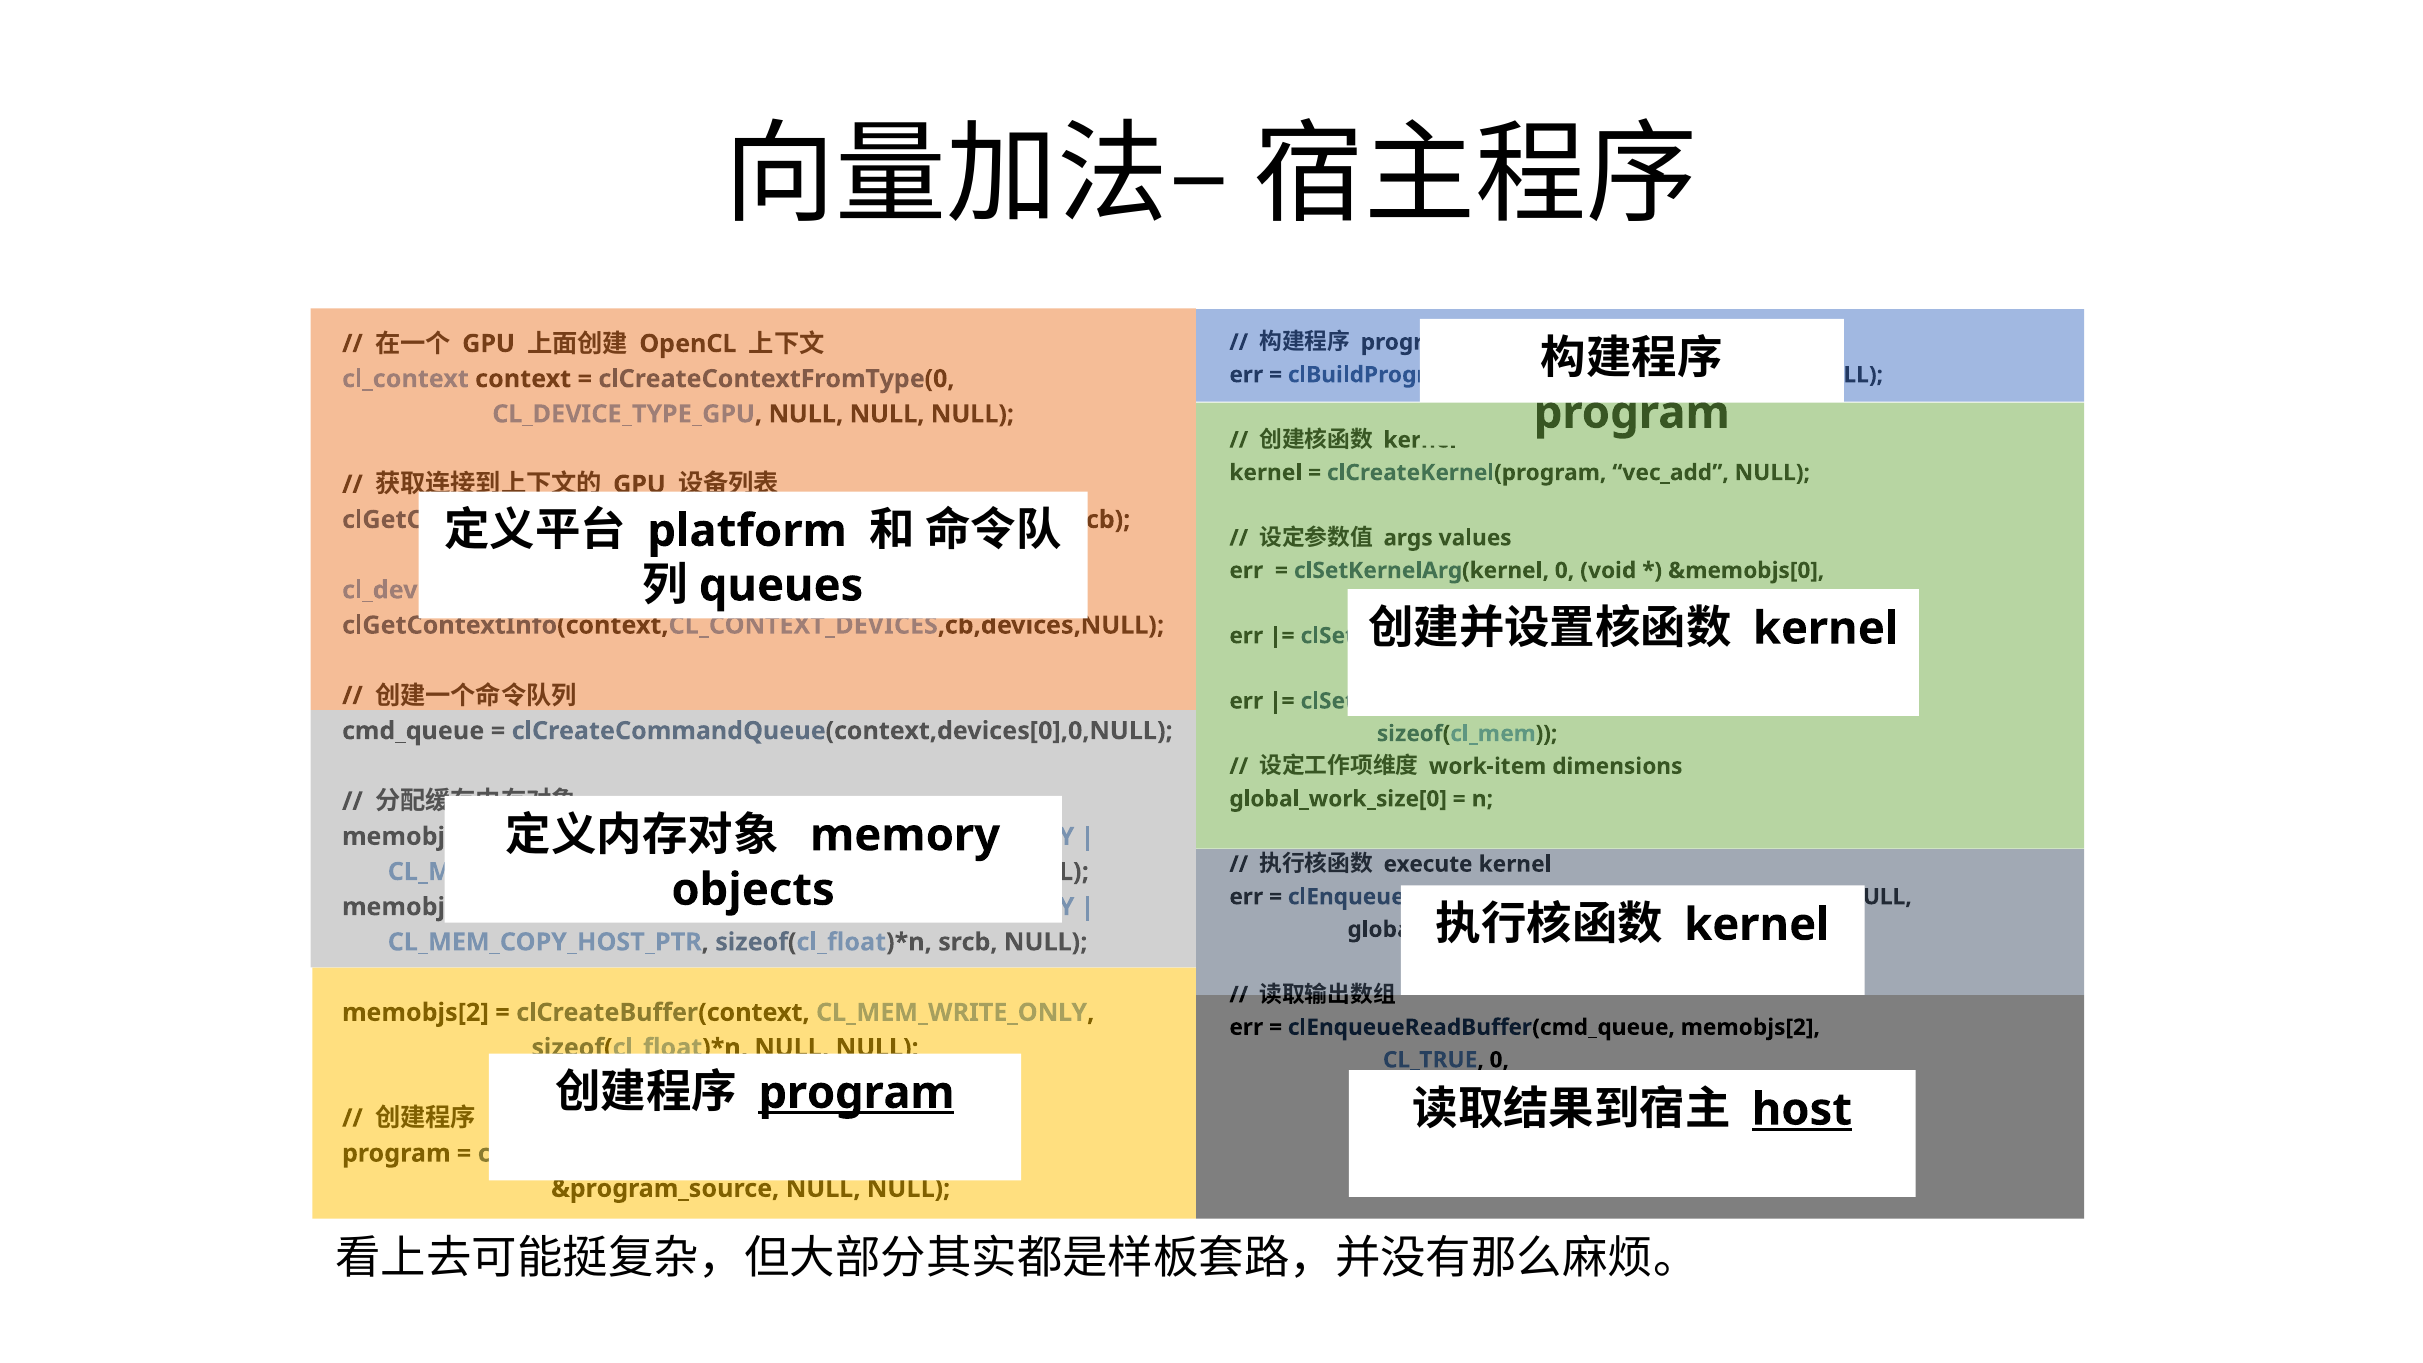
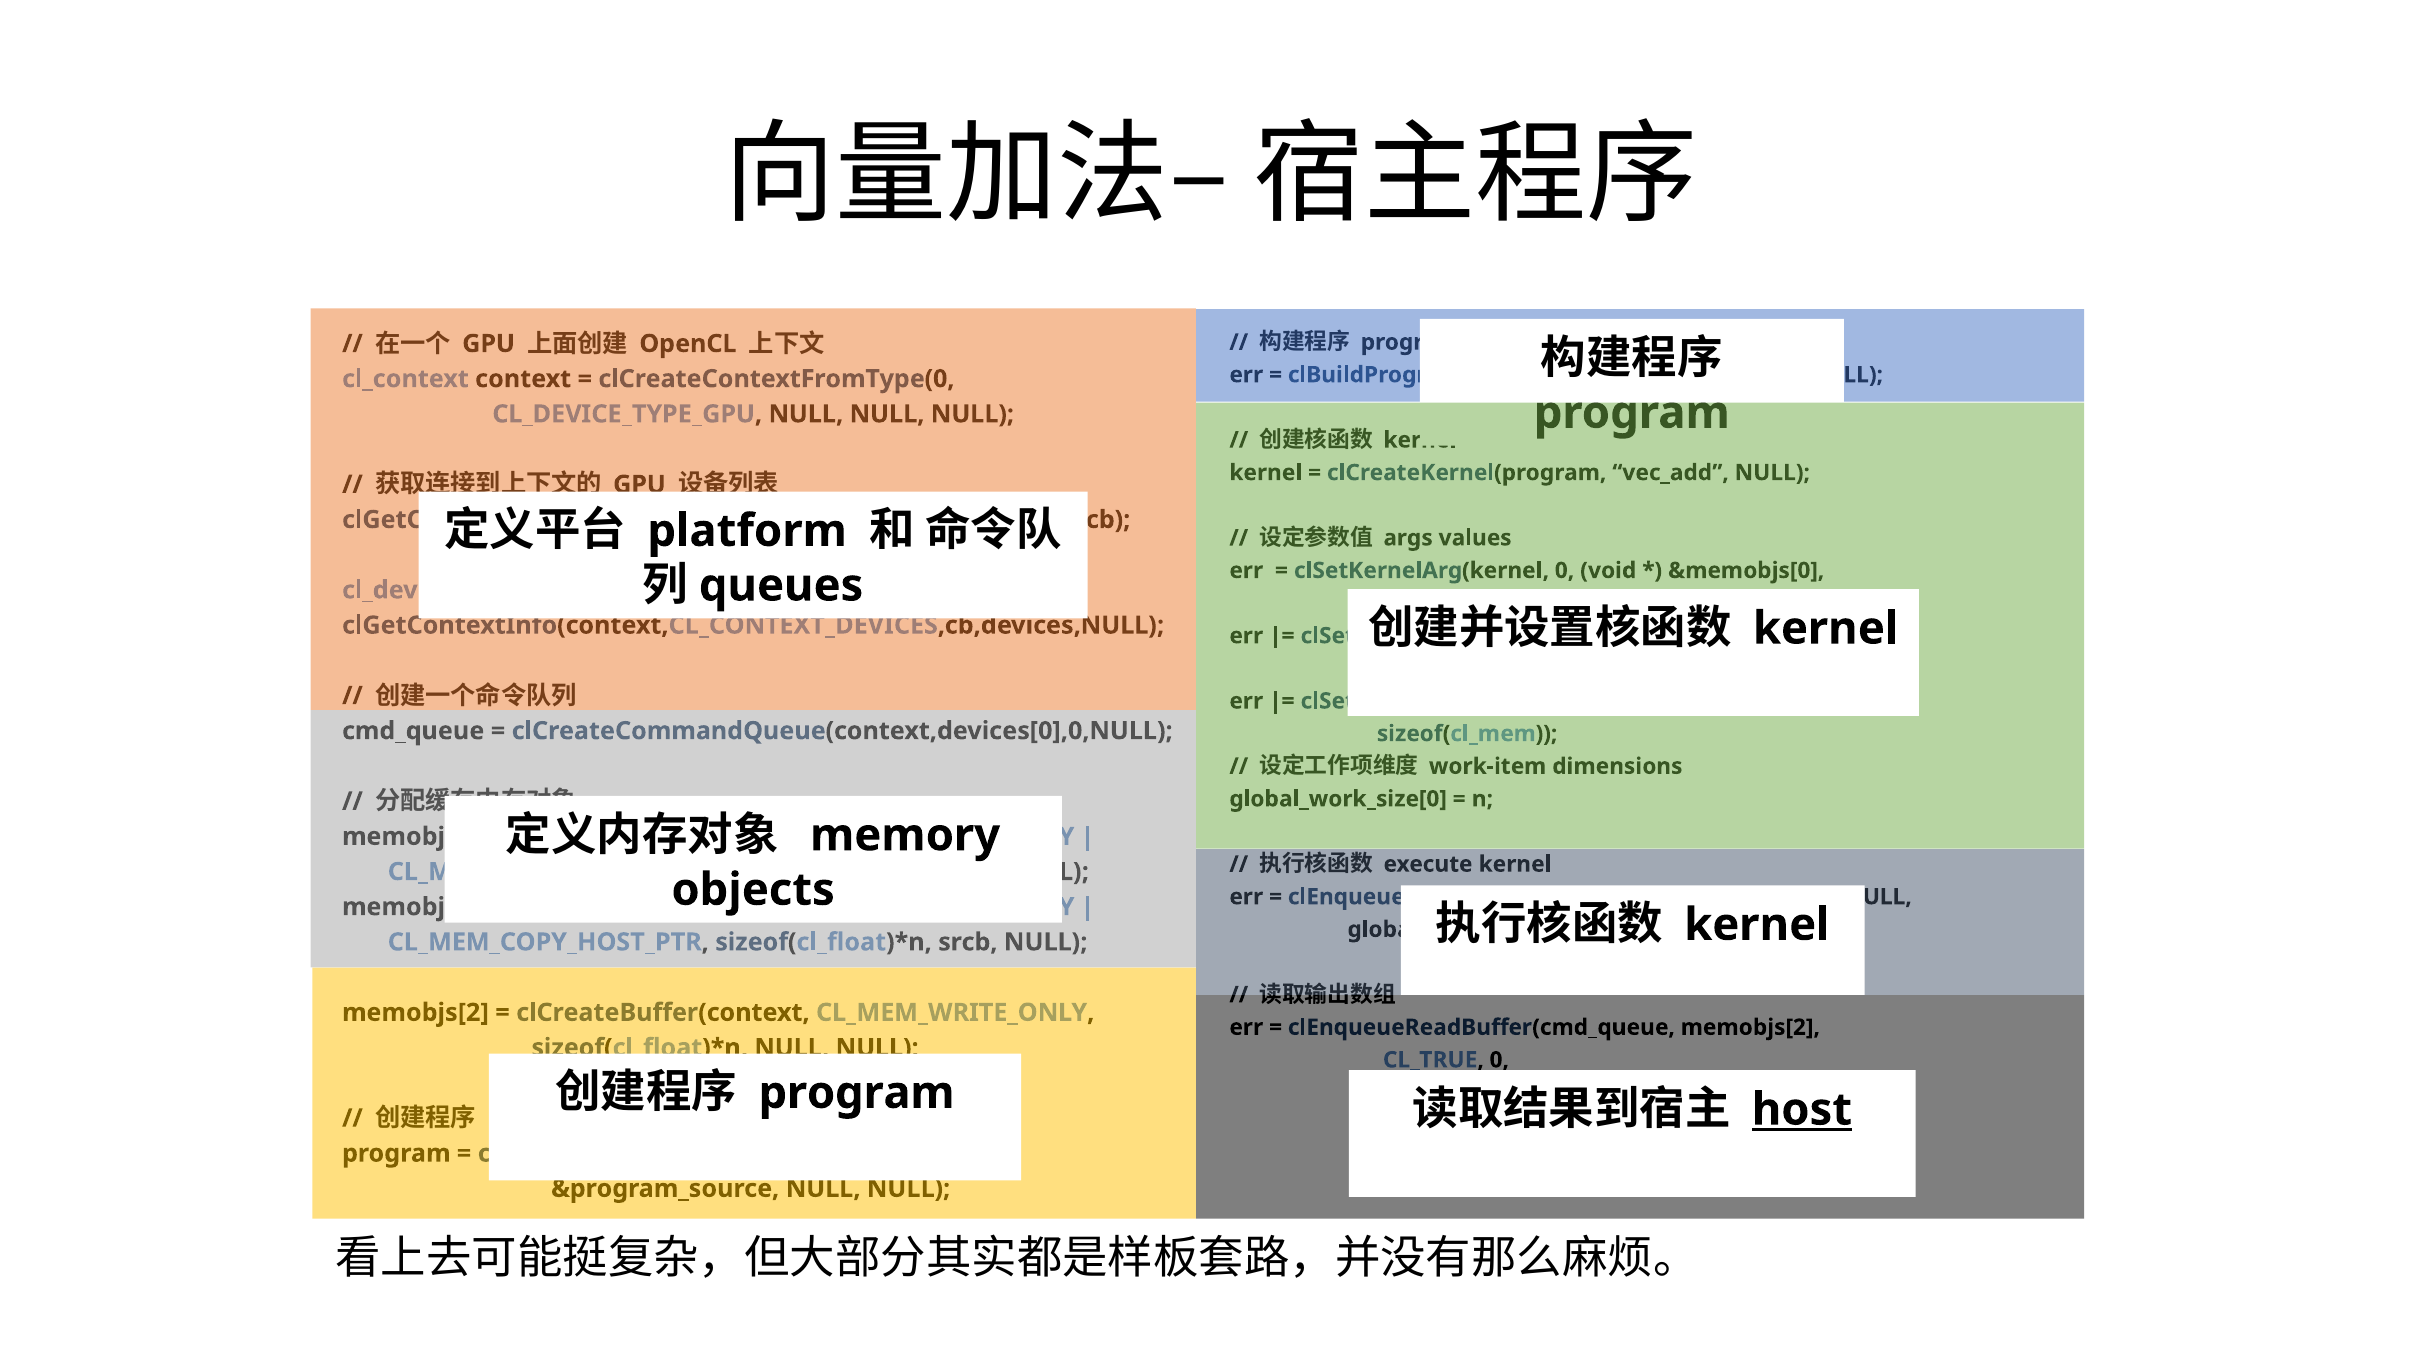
program at (857, 1093) underline: present -> none
